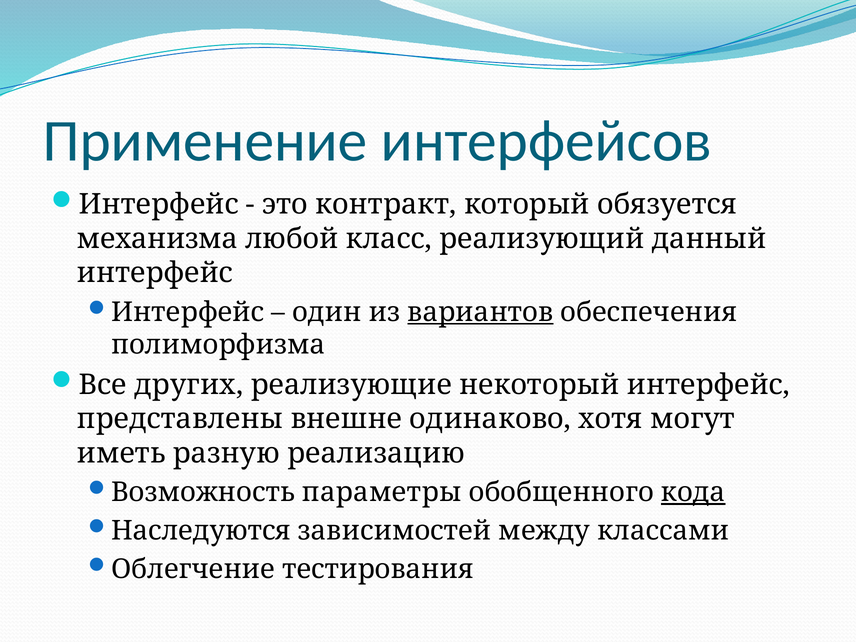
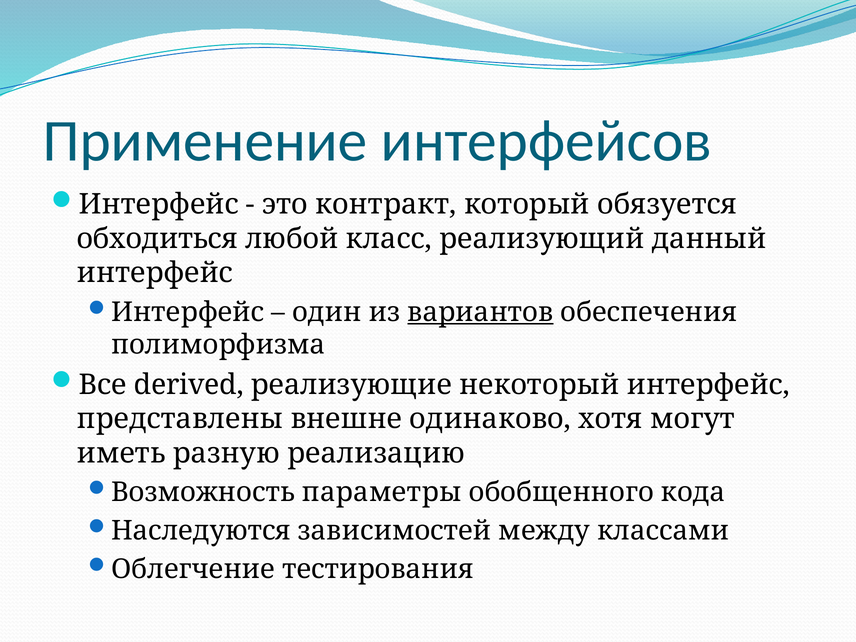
механизма: механизма -> обходиться
других: других -> derived
кода underline: present -> none
